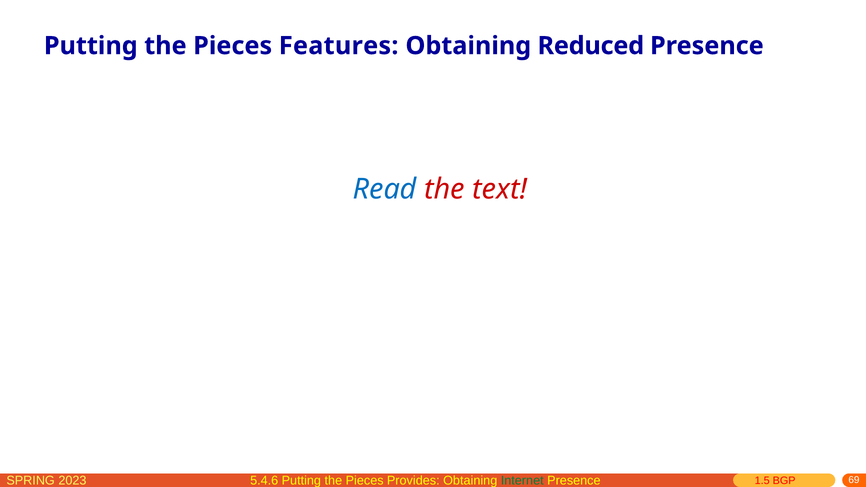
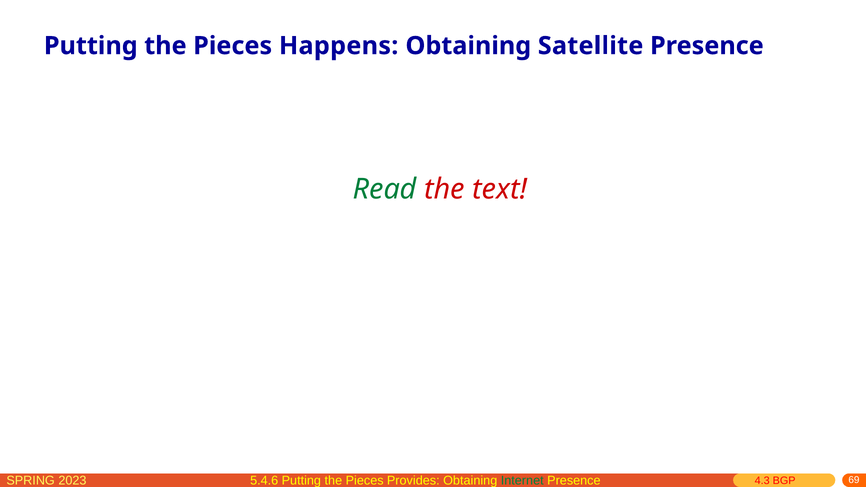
Features: Features -> Happens
Reduced: Reduced -> Satellite
Read colour: blue -> green
1.5: 1.5 -> 4.3
